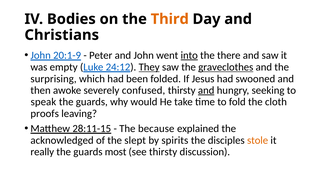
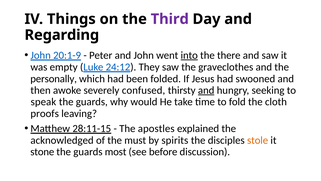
Bodies: Bodies -> Things
Third colour: orange -> purple
Christians: Christians -> Regarding
They underline: present -> none
graveclothes underline: present -> none
surprising: surprising -> personally
because: because -> apostles
slept: slept -> must
really: really -> stone
see thirsty: thirsty -> before
